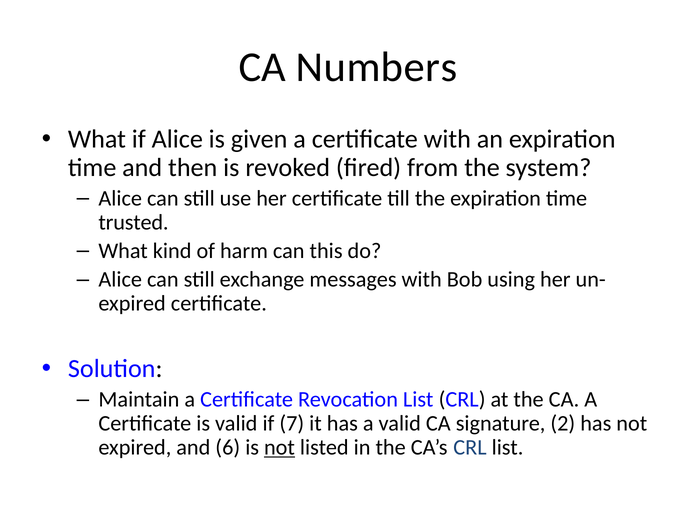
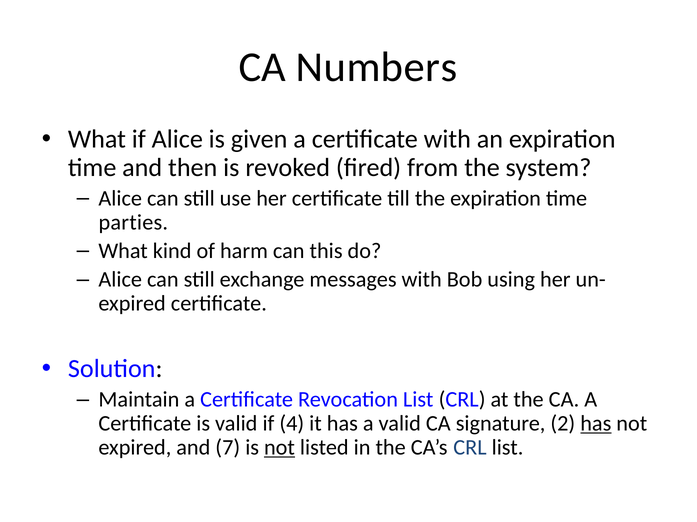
trusted: trusted -> parties
7: 7 -> 4
has at (596, 424) underline: none -> present
6: 6 -> 7
